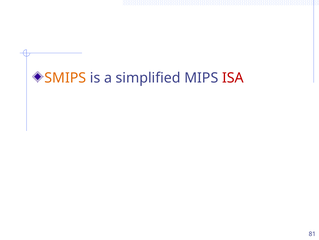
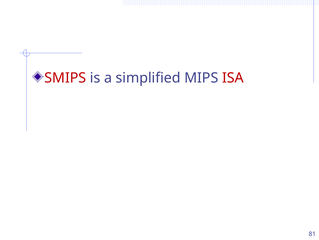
SMIPS colour: orange -> red
